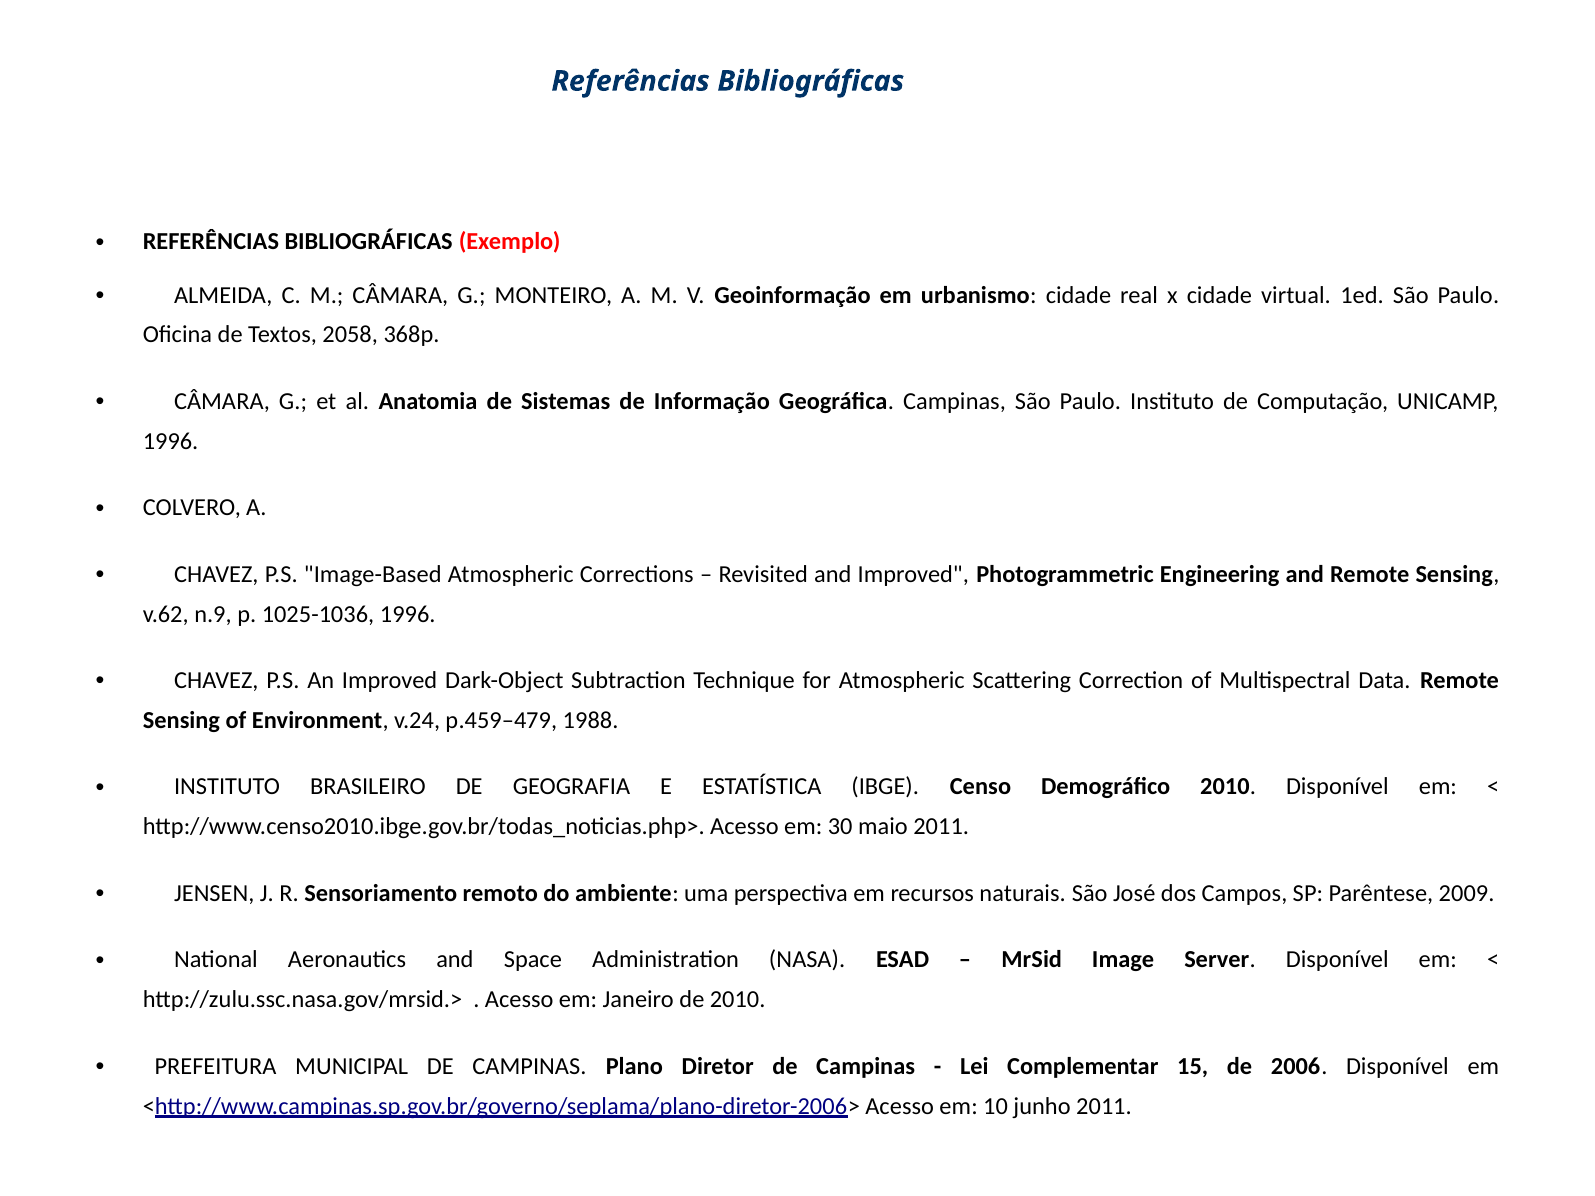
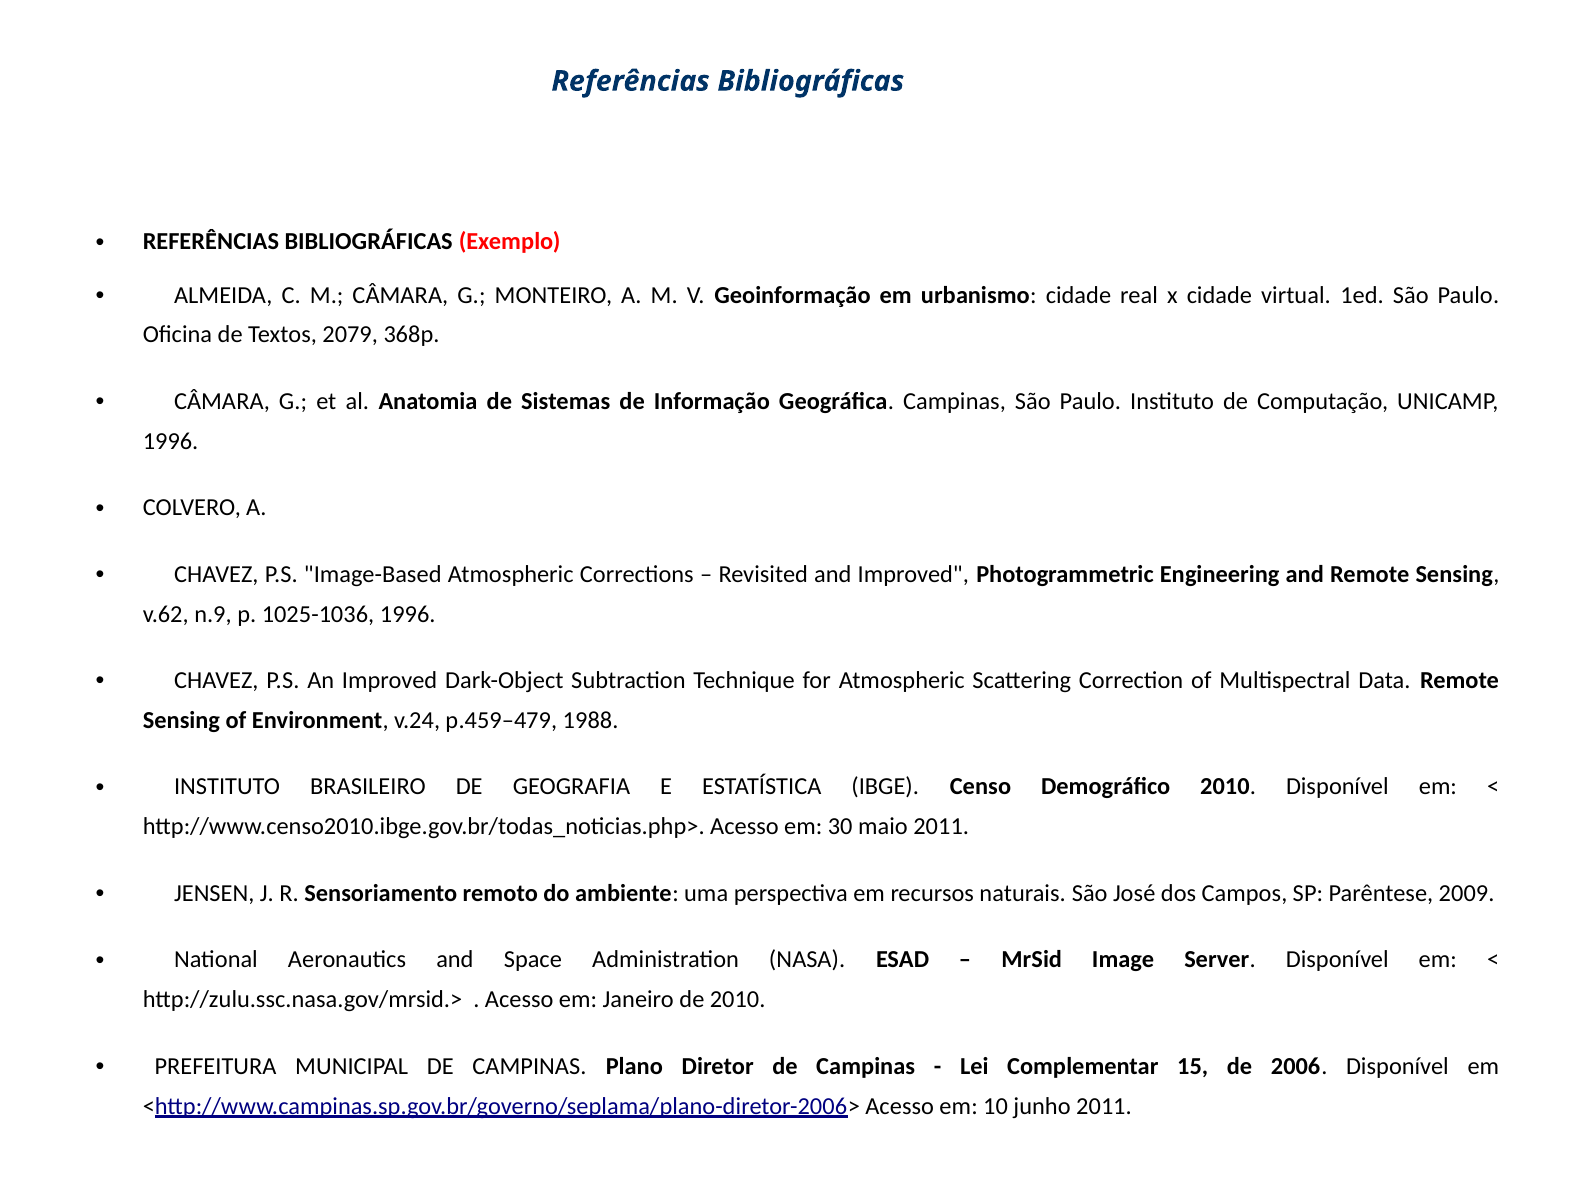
2058: 2058 -> 2079
